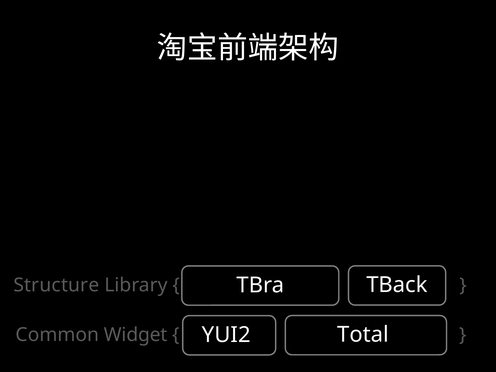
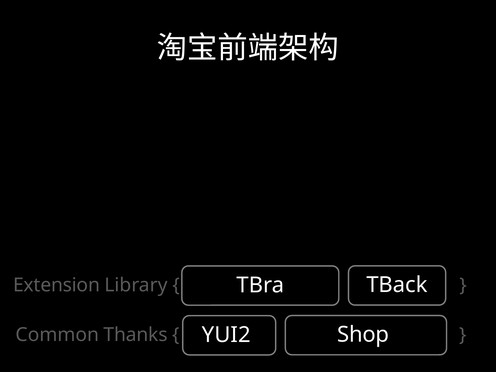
Structure: Structure -> Extension
Total: Total -> Shop
Widget: Widget -> Thanks
